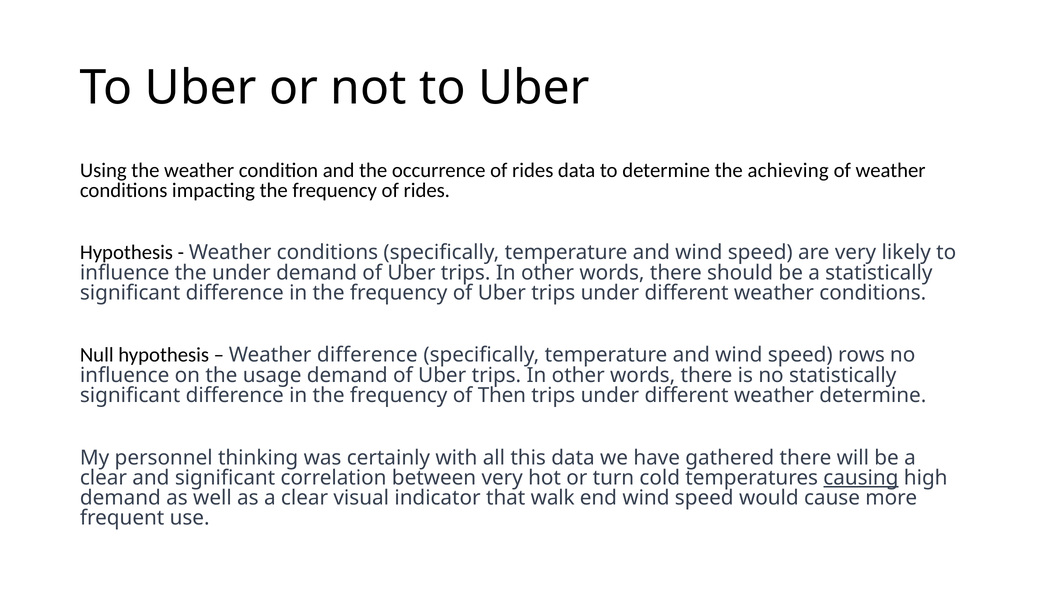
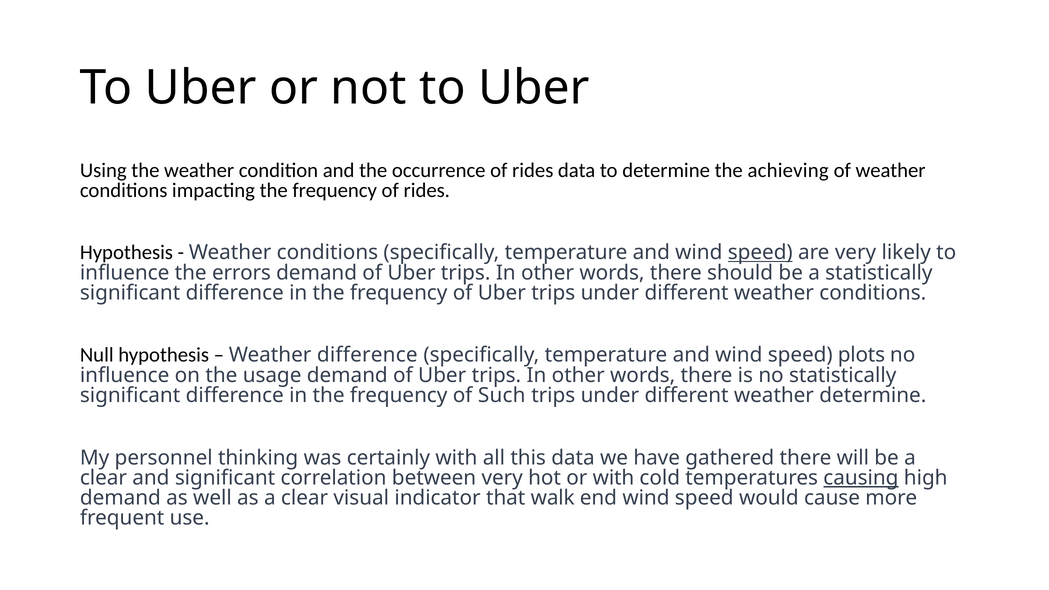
speed at (760, 253) underline: none -> present
the under: under -> errors
rows: rows -> plots
Then: Then -> Such
or turn: turn -> with
